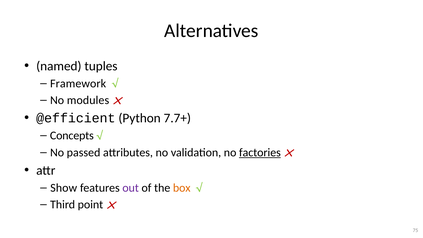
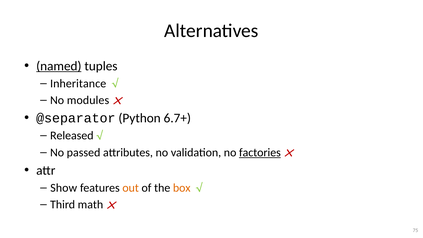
named underline: none -> present
Framework: Framework -> Inheritance
@efficient: @efficient -> @separator
7.7+: 7.7+ -> 6.7+
Concepts: Concepts -> Released
out colour: purple -> orange
point: point -> math
